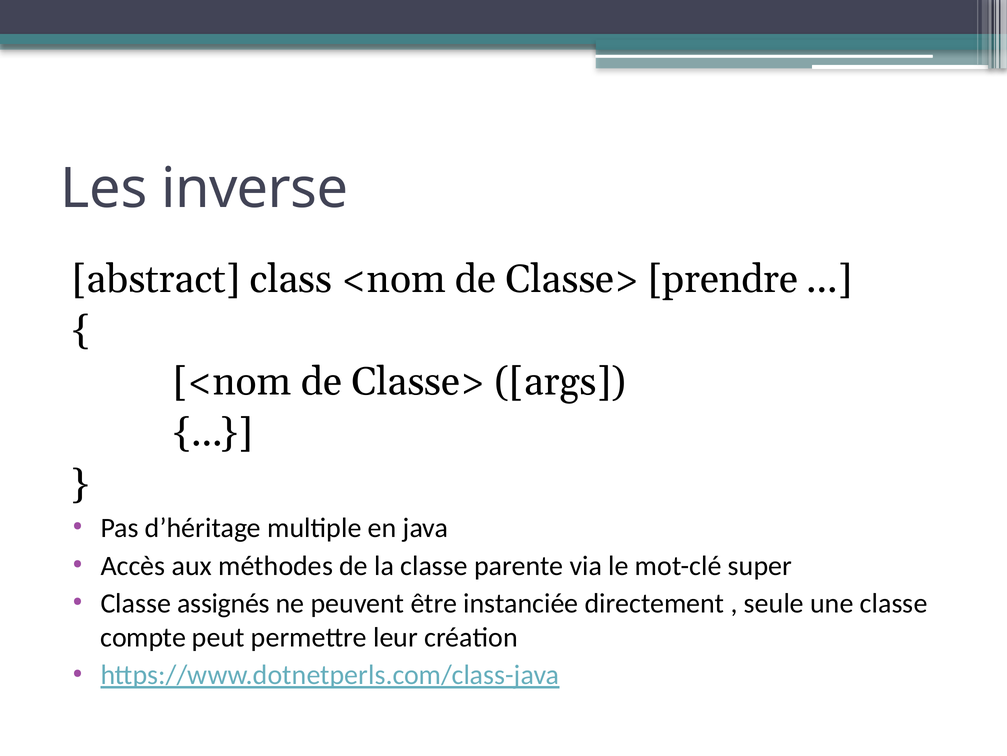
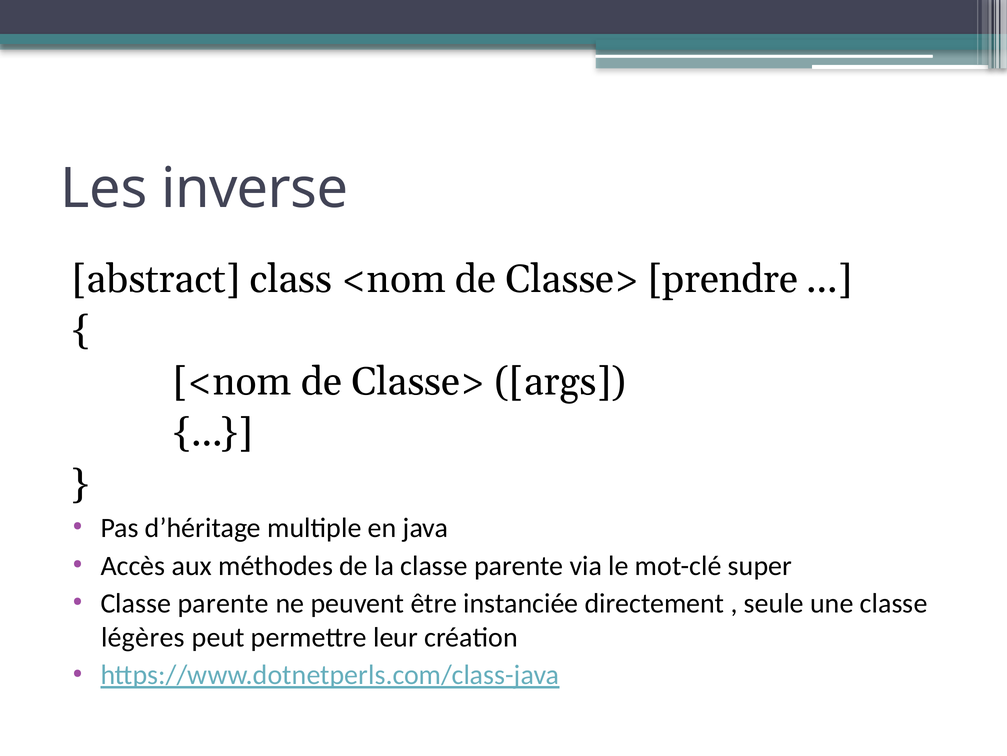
assignés at (223, 603): assignés -> parente
compte: compte -> légères
